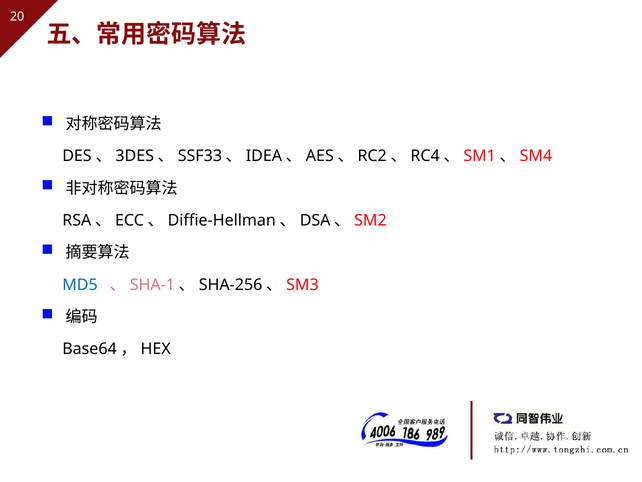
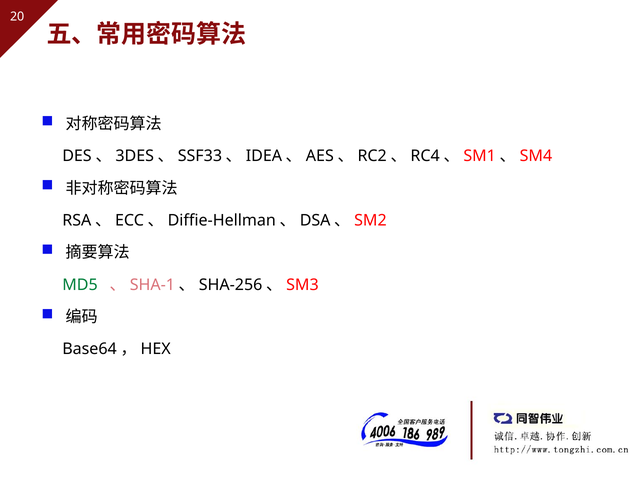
MD5 colour: blue -> green
